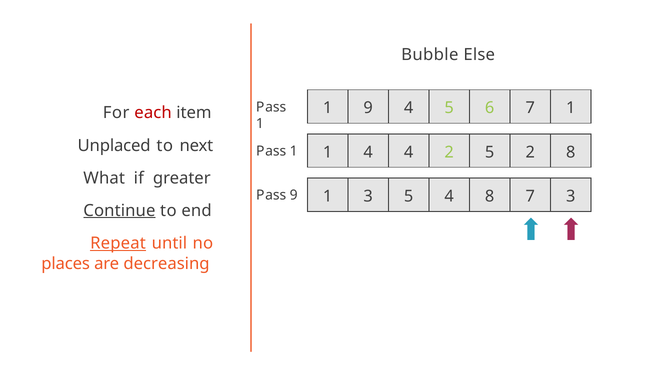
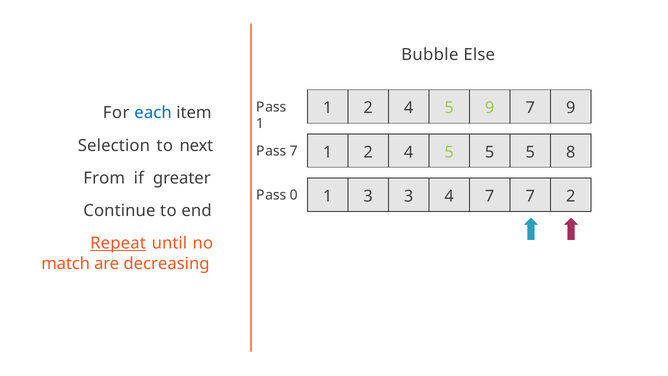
9 at (368, 108): 9 -> 2
5 6: 6 -> 9
7 1: 1 -> 9
each colour: red -> blue
Unplaced: Unplaced -> Selection
1 at (294, 151): 1 -> 7
4 at (368, 152): 4 -> 2
2 at (449, 152): 2 -> 5
2 at (530, 152): 2 -> 5
What: What -> From
Pass 9: 9 -> 0
3 5: 5 -> 3
4 8: 8 -> 7
7 3: 3 -> 2
Continue underline: present -> none
places: places -> match
